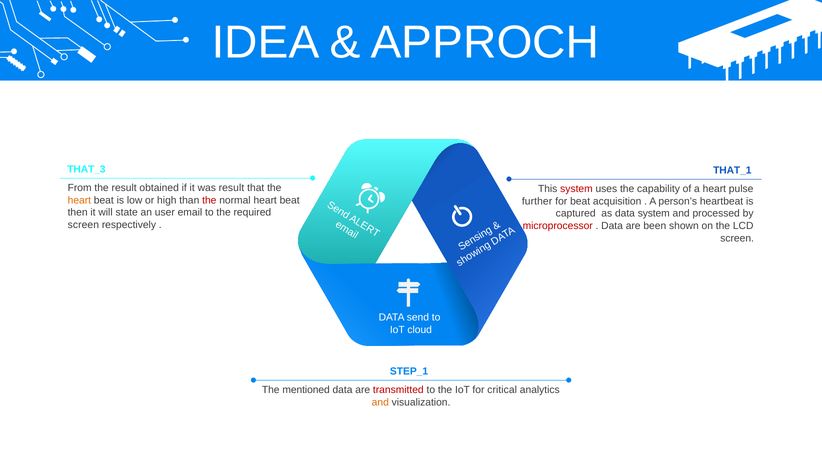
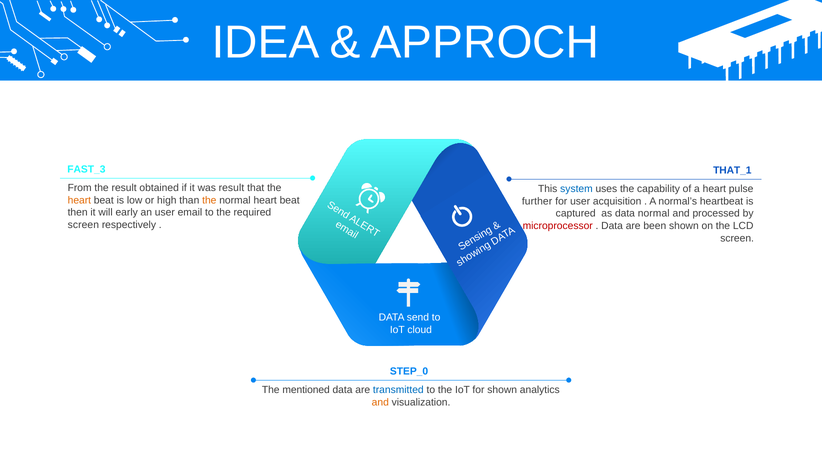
THAT_3: THAT_3 -> FAST_3
system at (576, 189) colour: red -> blue
the at (209, 200) colour: red -> orange
for beat: beat -> user
person’s: person’s -> normal’s
state: state -> early
data system: system -> normal
STEP_1: STEP_1 -> STEP_0
transmitted colour: red -> blue
for critical: critical -> shown
